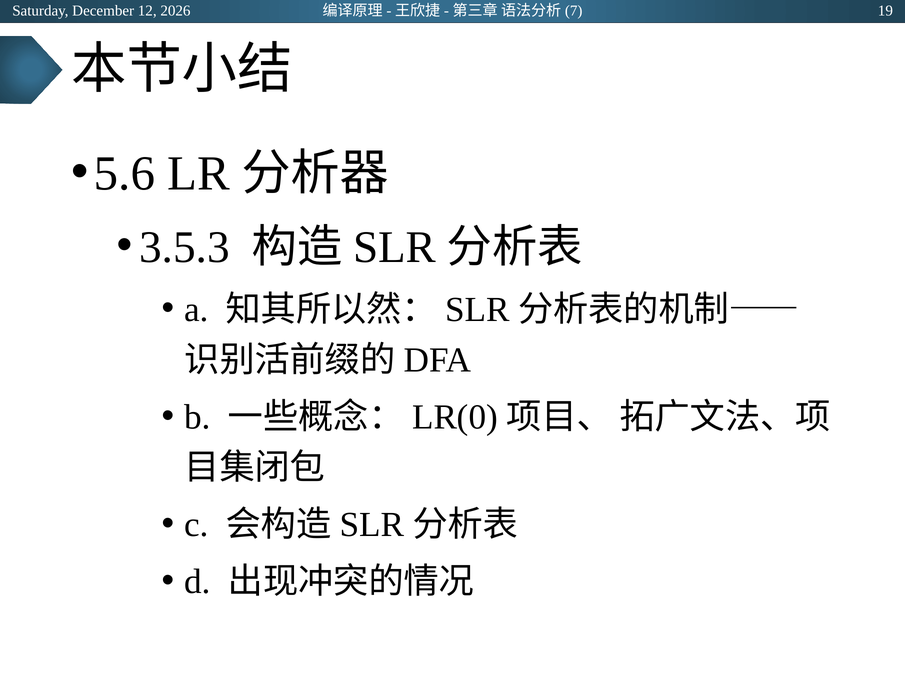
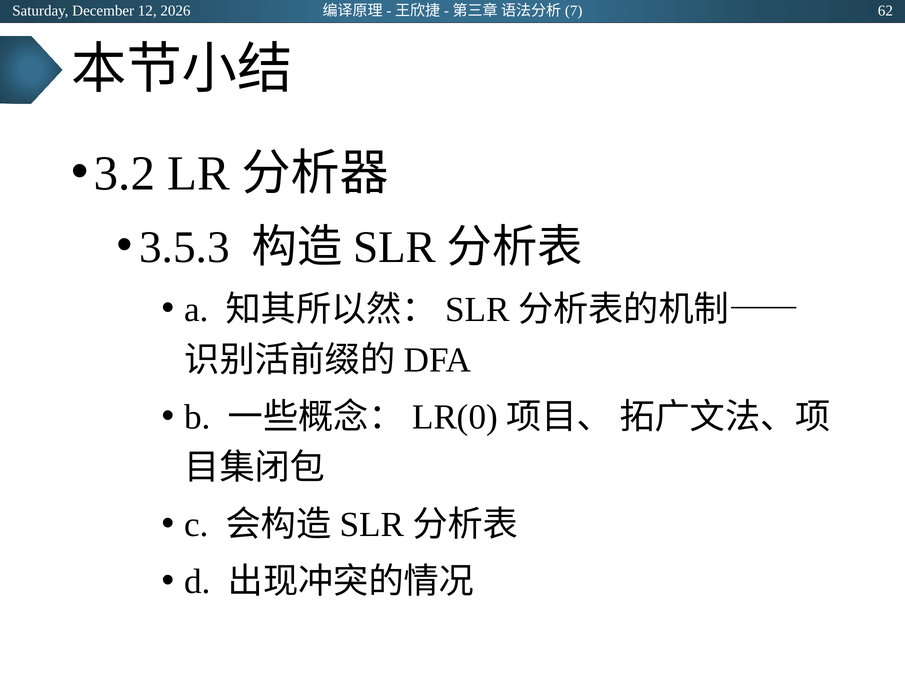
19: 19 -> 62
5.6: 5.6 -> 3.2
